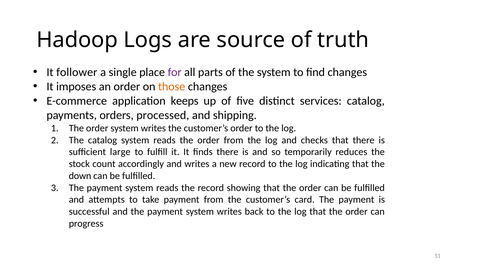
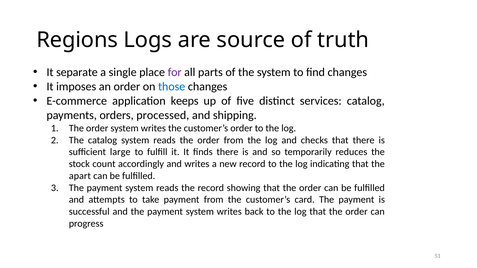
Hadoop: Hadoop -> Regions
follower: follower -> separate
those colour: orange -> blue
down: down -> apart
